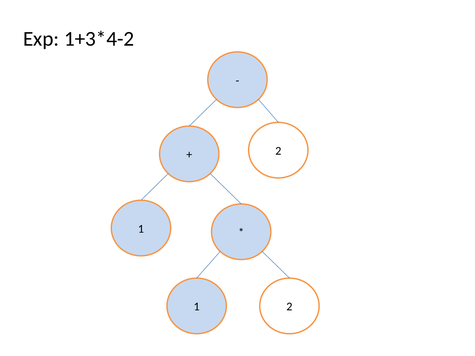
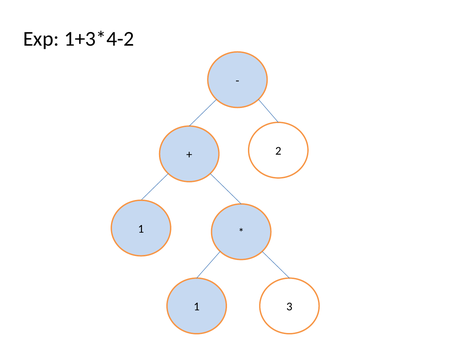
1 2: 2 -> 3
